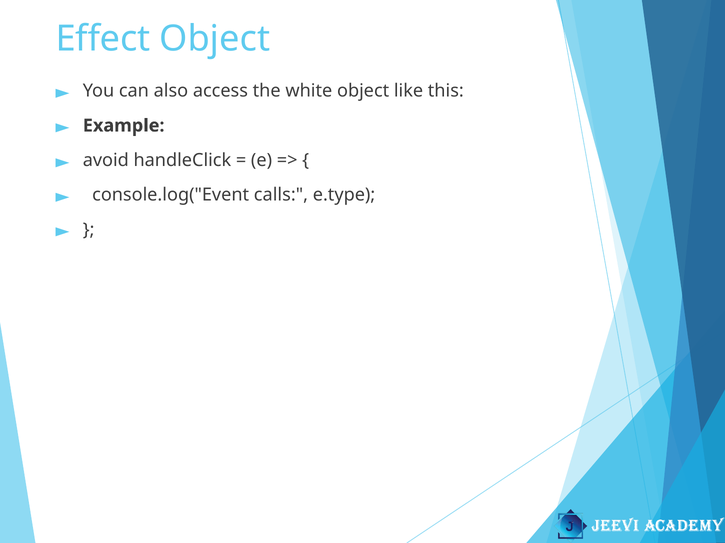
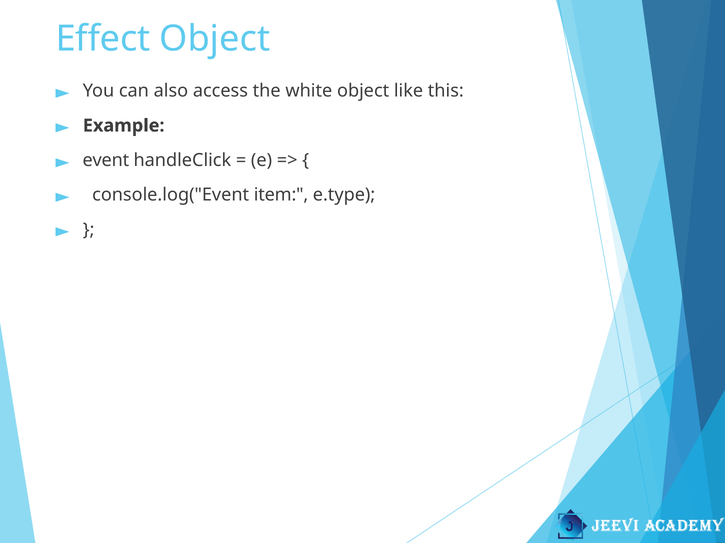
avoid: avoid -> event
calls: calls -> item
